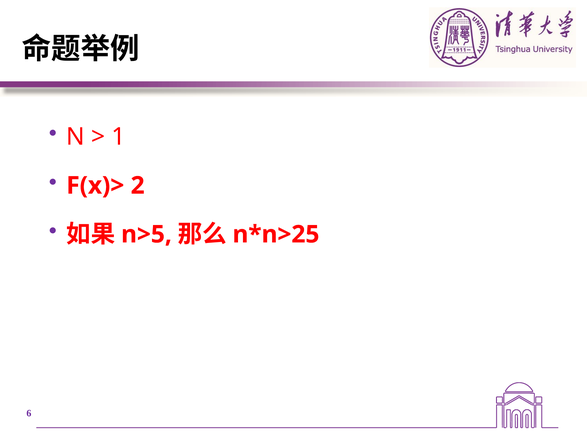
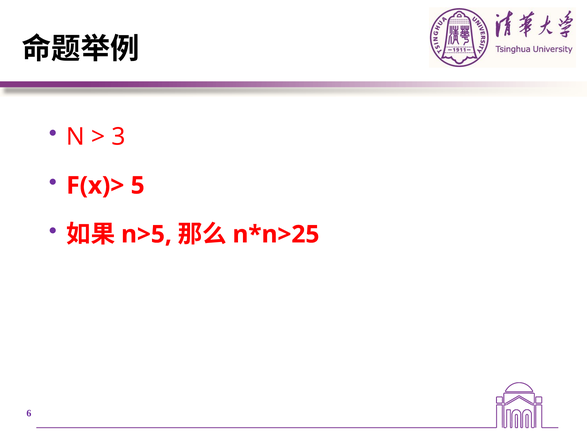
1: 1 -> 3
2: 2 -> 5
